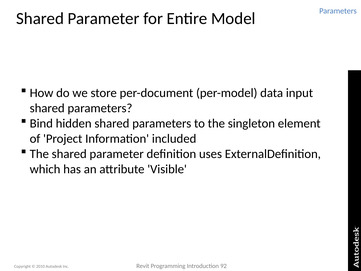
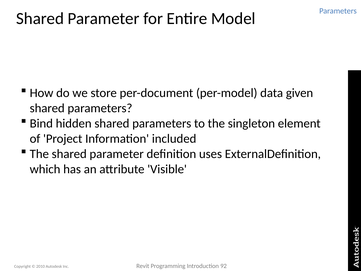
input: input -> given
